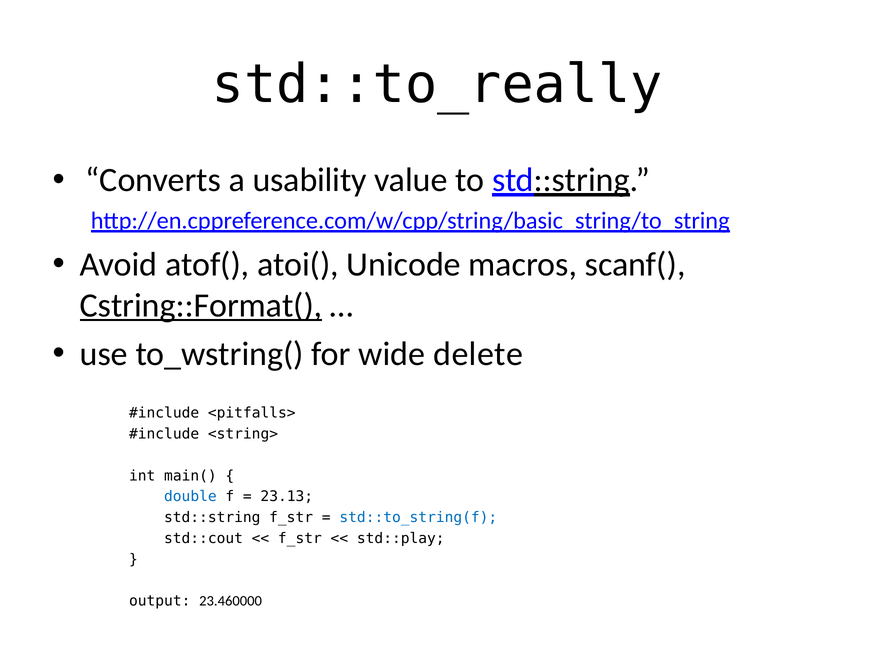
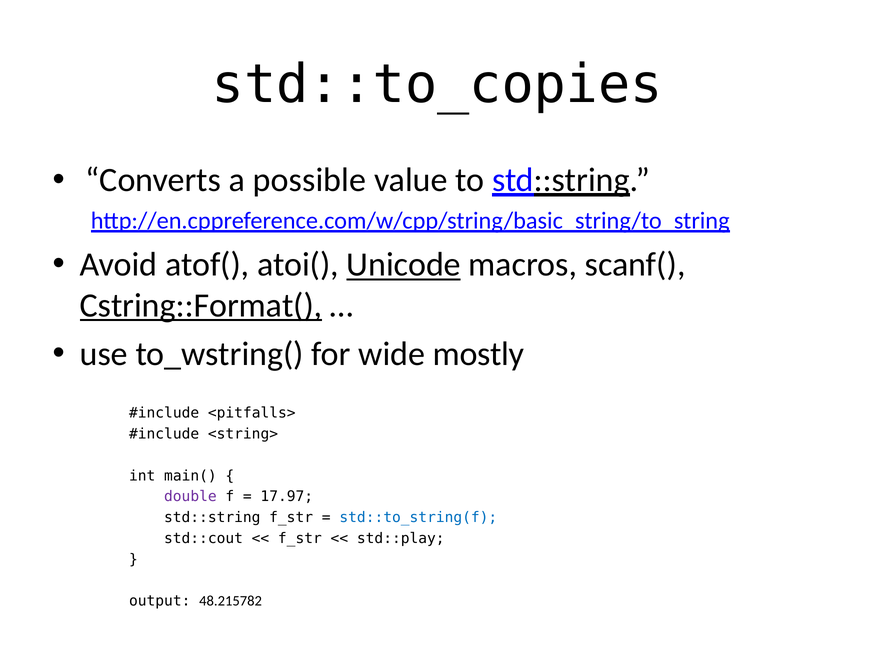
std::to_really: std::to_really -> std::to_copies
usability: usability -> possible
Unicode underline: none -> present
delete: delete -> mostly
double colour: blue -> purple
23.13: 23.13 -> 17.97
23.460000: 23.460000 -> 48.215782
